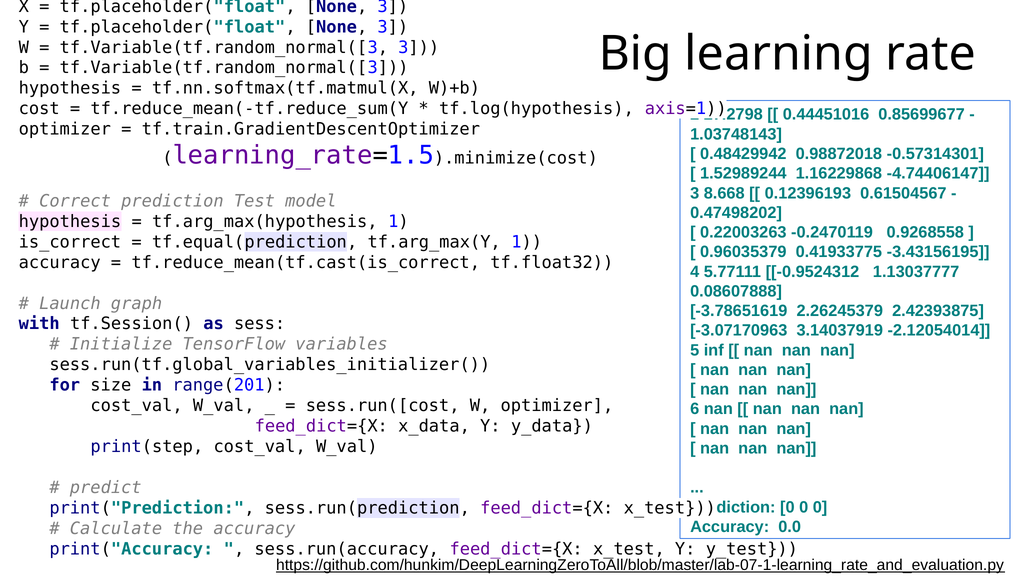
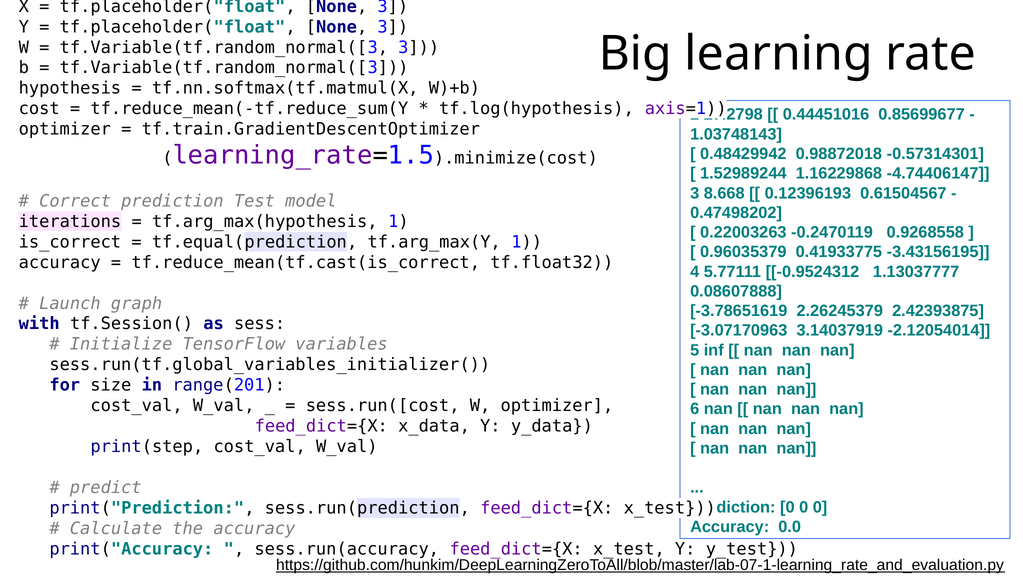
hypothesis at (70, 221): hypothesis -> iterations
